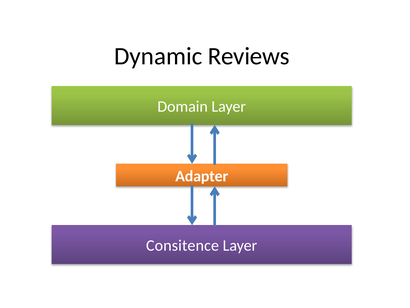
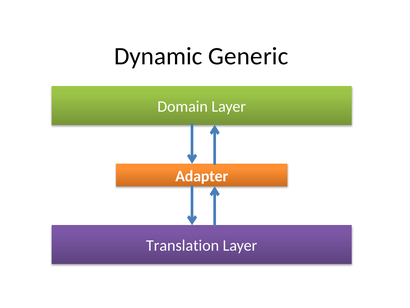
Reviews: Reviews -> Generic
Consitence: Consitence -> Translation
